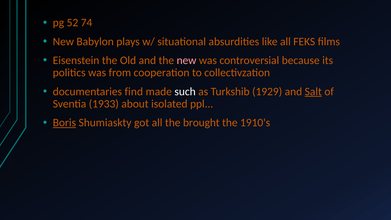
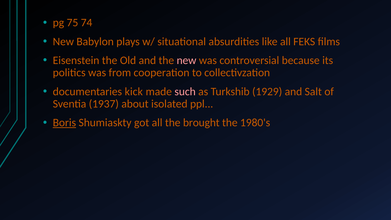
52: 52 -> 75
find: find -> kick
such colour: white -> pink
Salt underline: present -> none
1933: 1933 -> 1937
1910's: 1910's -> 1980's
